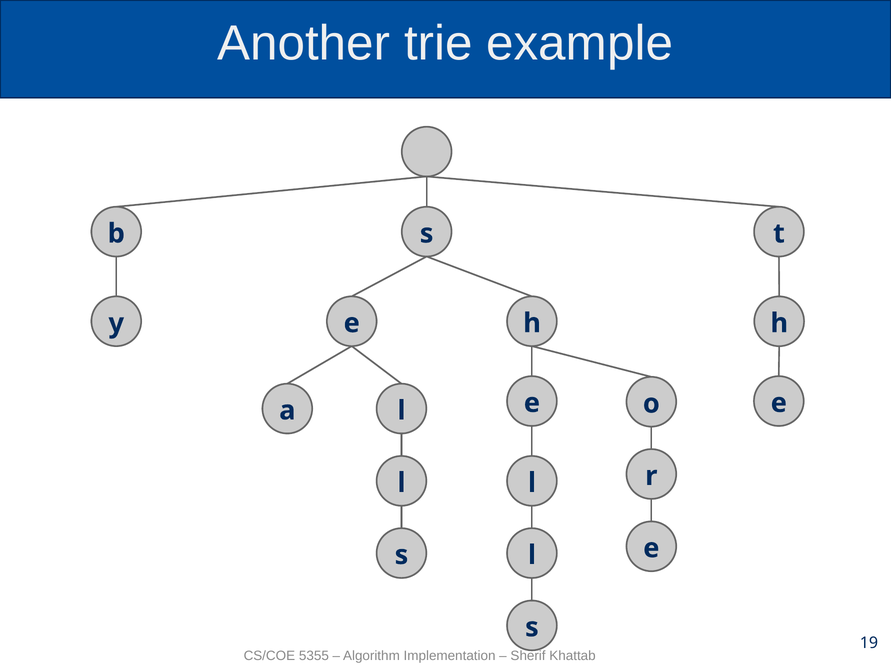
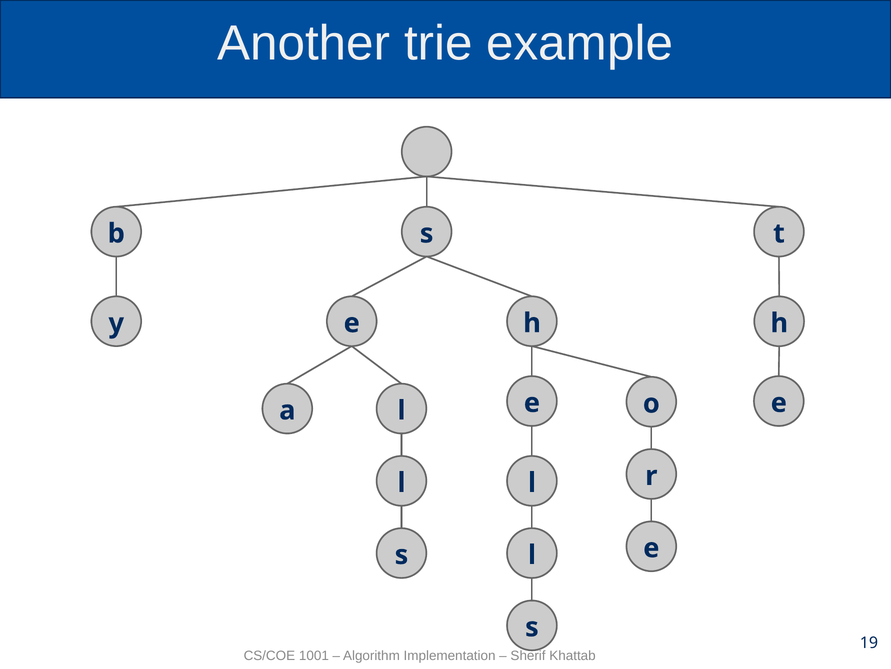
5355: 5355 -> 1001
